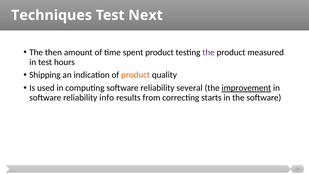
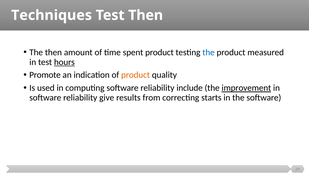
Test Next: Next -> Then
the at (209, 52) colour: purple -> blue
hours underline: none -> present
Shipping: Shipping -> Promote
several: several -> include
info: info -> give
